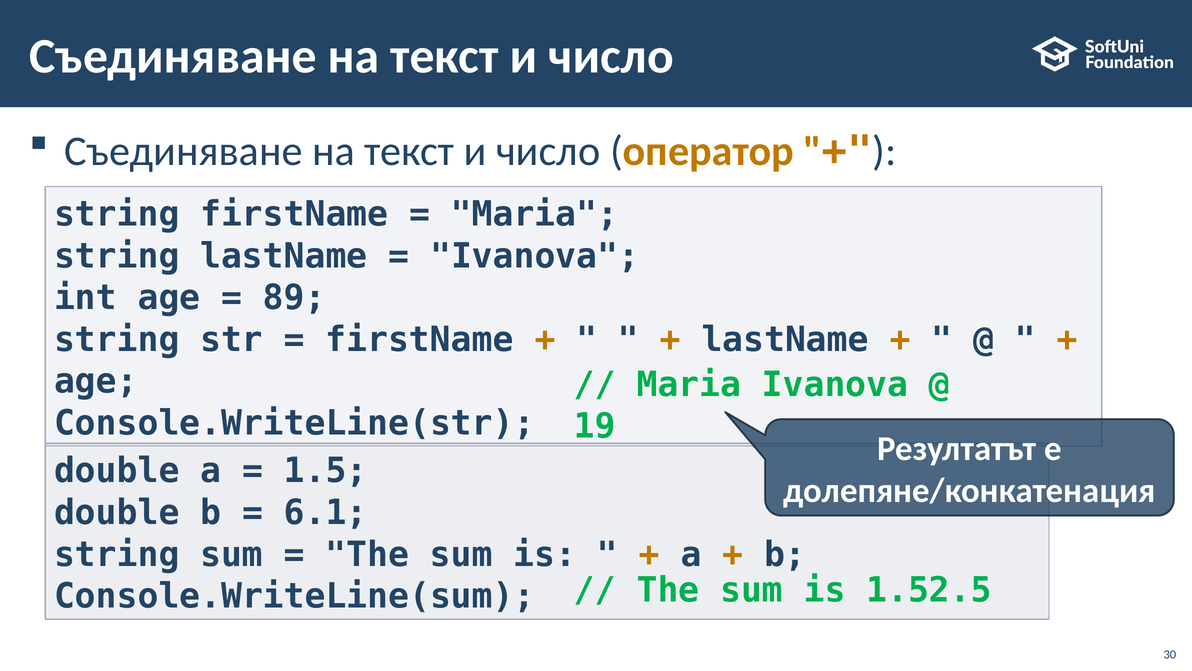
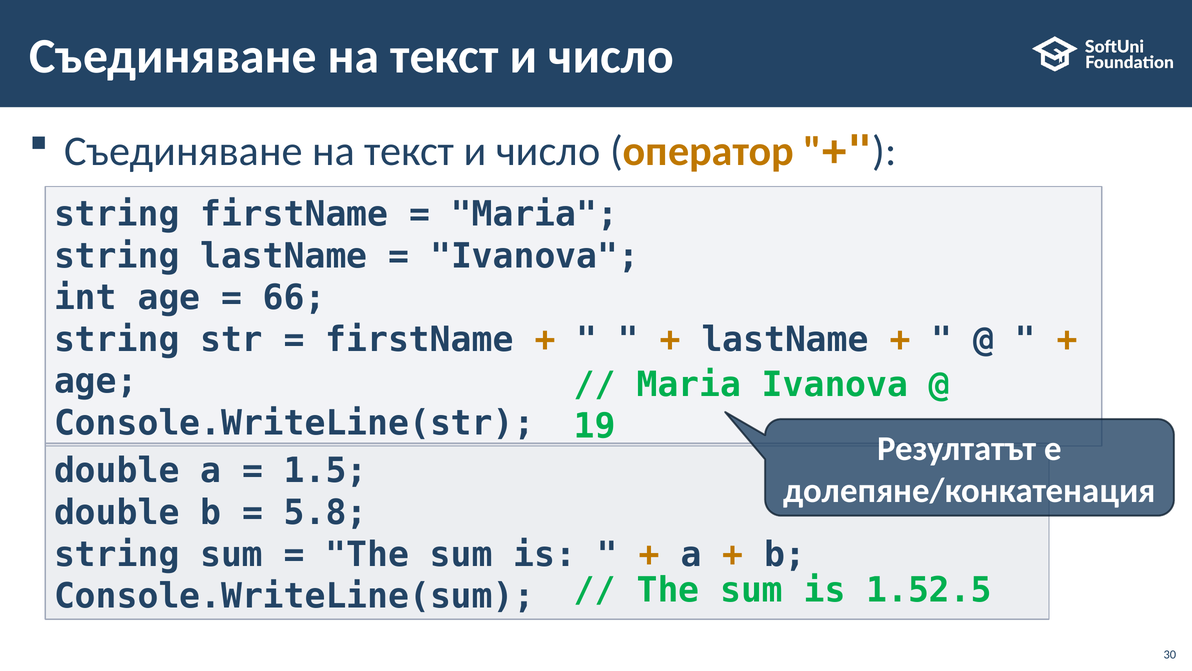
89: 89 -> 66
6.1: 6.1 -> 5.8
